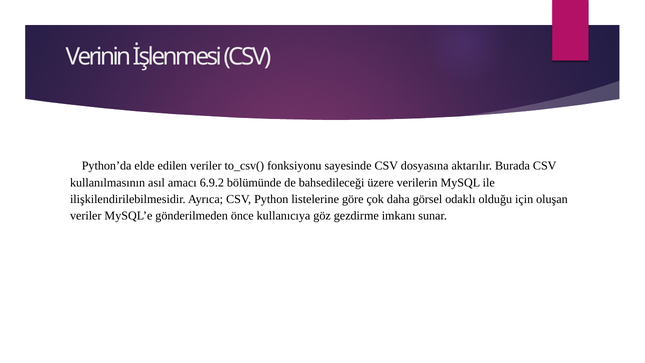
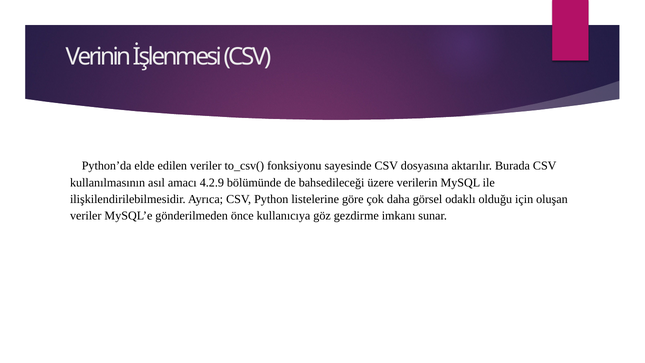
6.9.2: 6.9.2 -> 4.2.9
